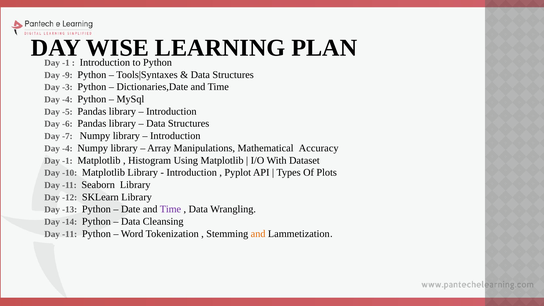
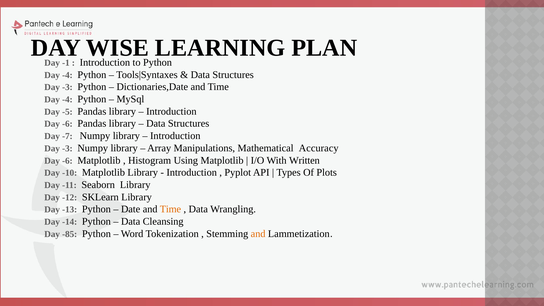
-9 at (67, 75): -9 -> -4
-4 at (67, 148): -4 -> -3
-1 at (67, 161): -1 -> -6
Dataset: Dataset -> Written
Time at (170, 209) colour: purple -> orange
-11 at (70, 234): -11 -> -85
